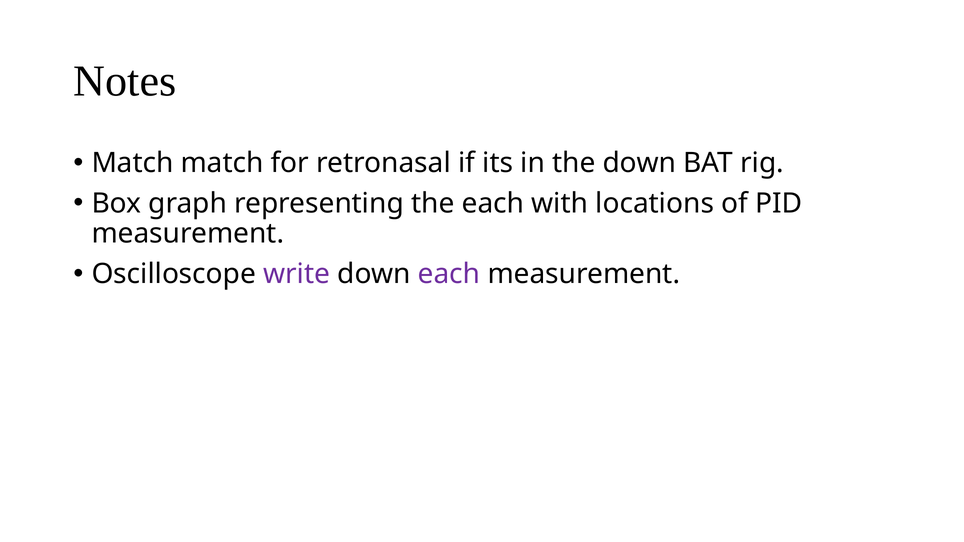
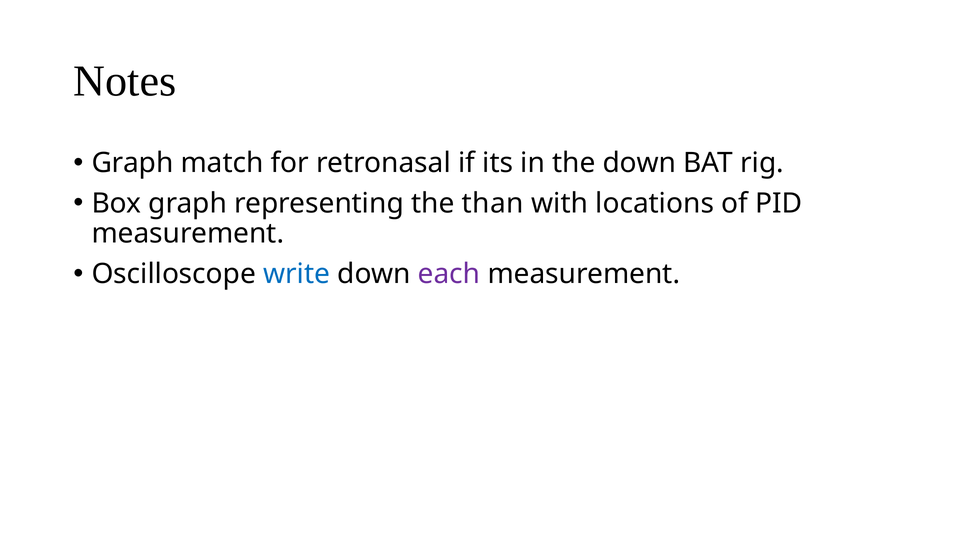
Match at (132, 163): Match -> Graph
the each: each -> than
write colour: purple -> blue
